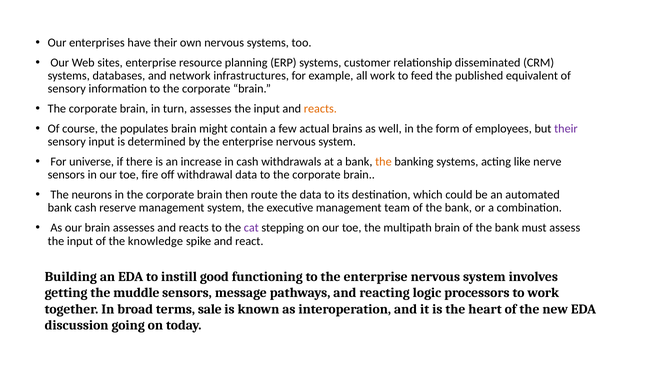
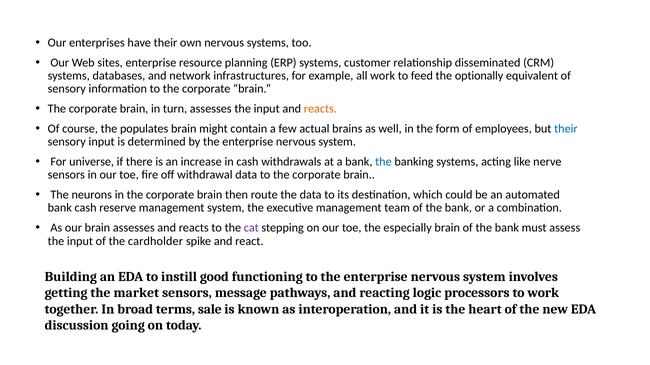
published: published -> optionally
their at (566, 129) colour: purple -> blue
the at (383, 162) colour: orange -> blue
multipath: multipath -> especially
knowledge: knowledge -> cardholder
muddle: muddle -> market
